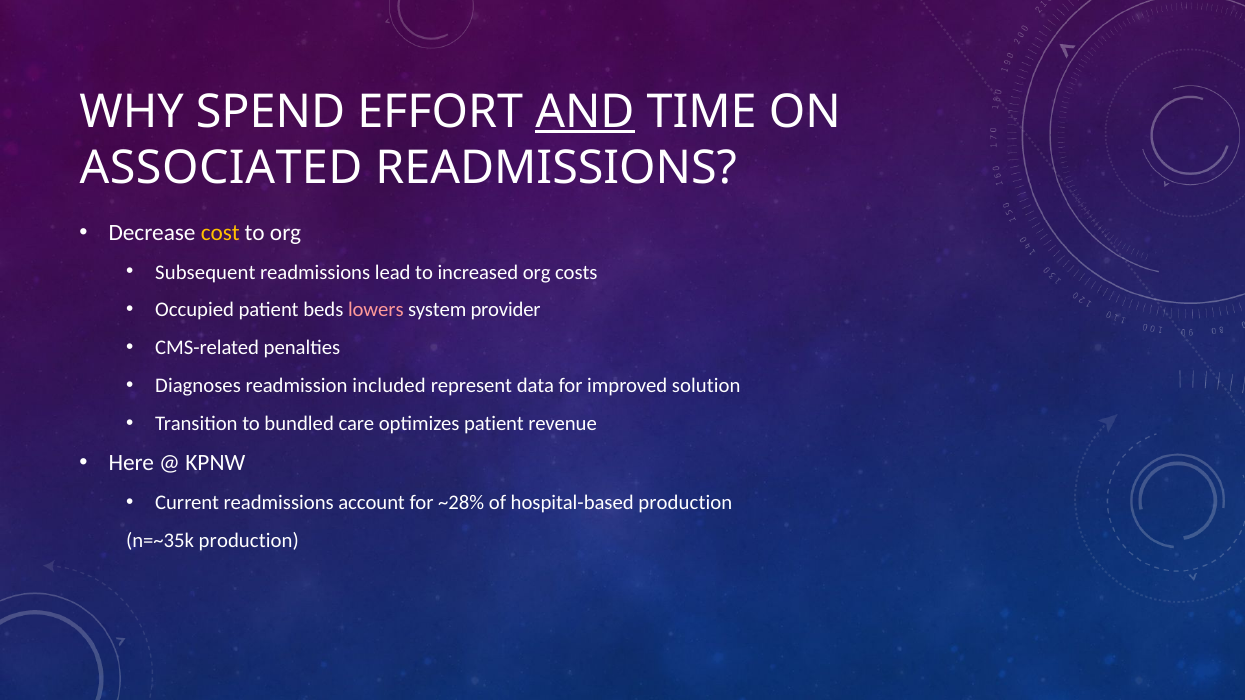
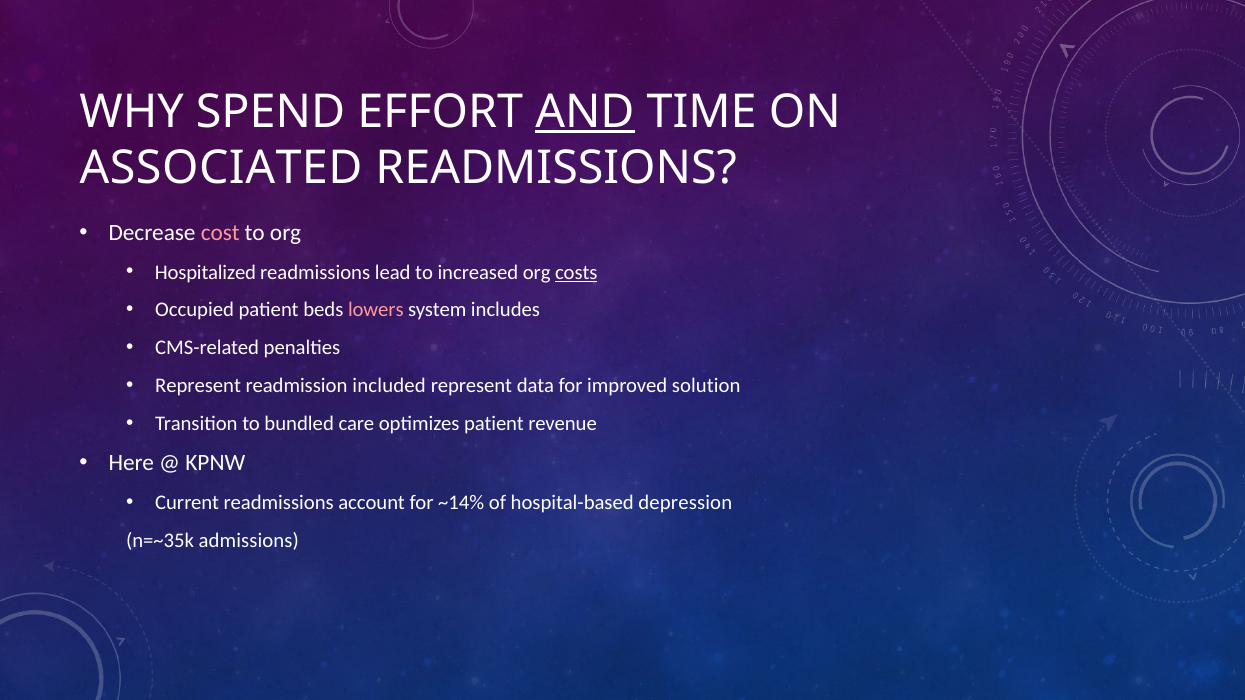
cost colour: yellow -> pink
Subsequent: Subsequent -> Hospitalized
costs underline: none -> present
provider: provider -> includes
Diagnoses at (198, 386): Diagnoses -> Represent
~28%: ~28% -> ~14%
hospital-based production: production -> depression
n=~35k production: production -> admissions
